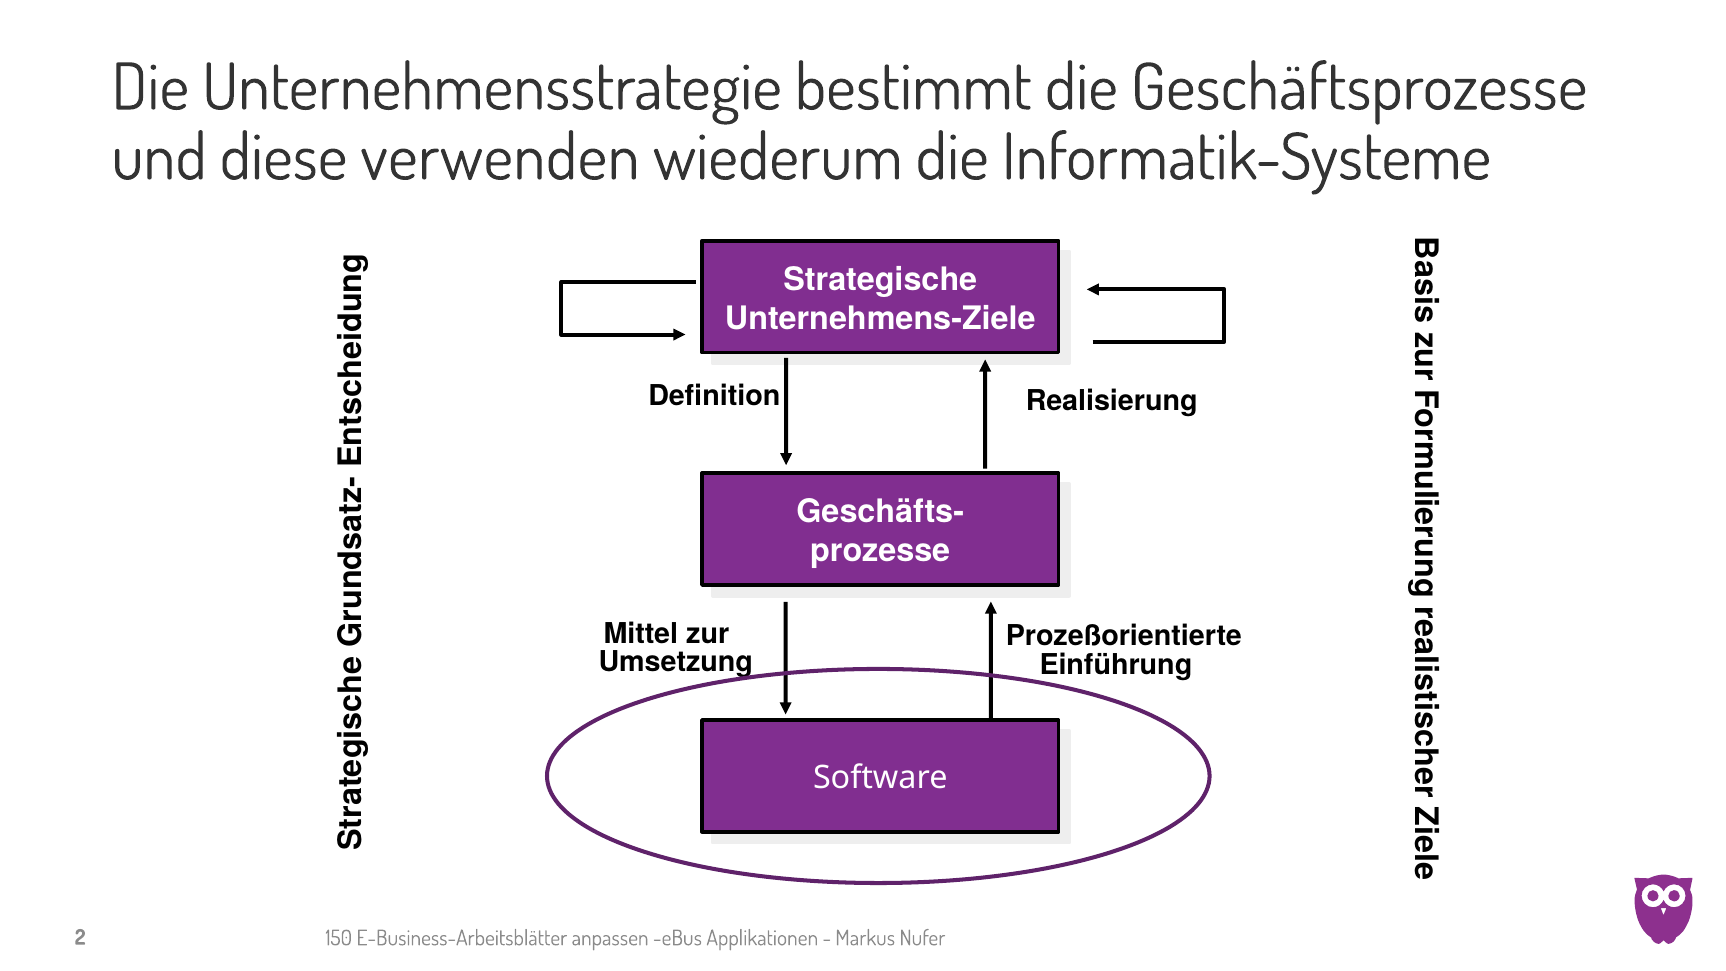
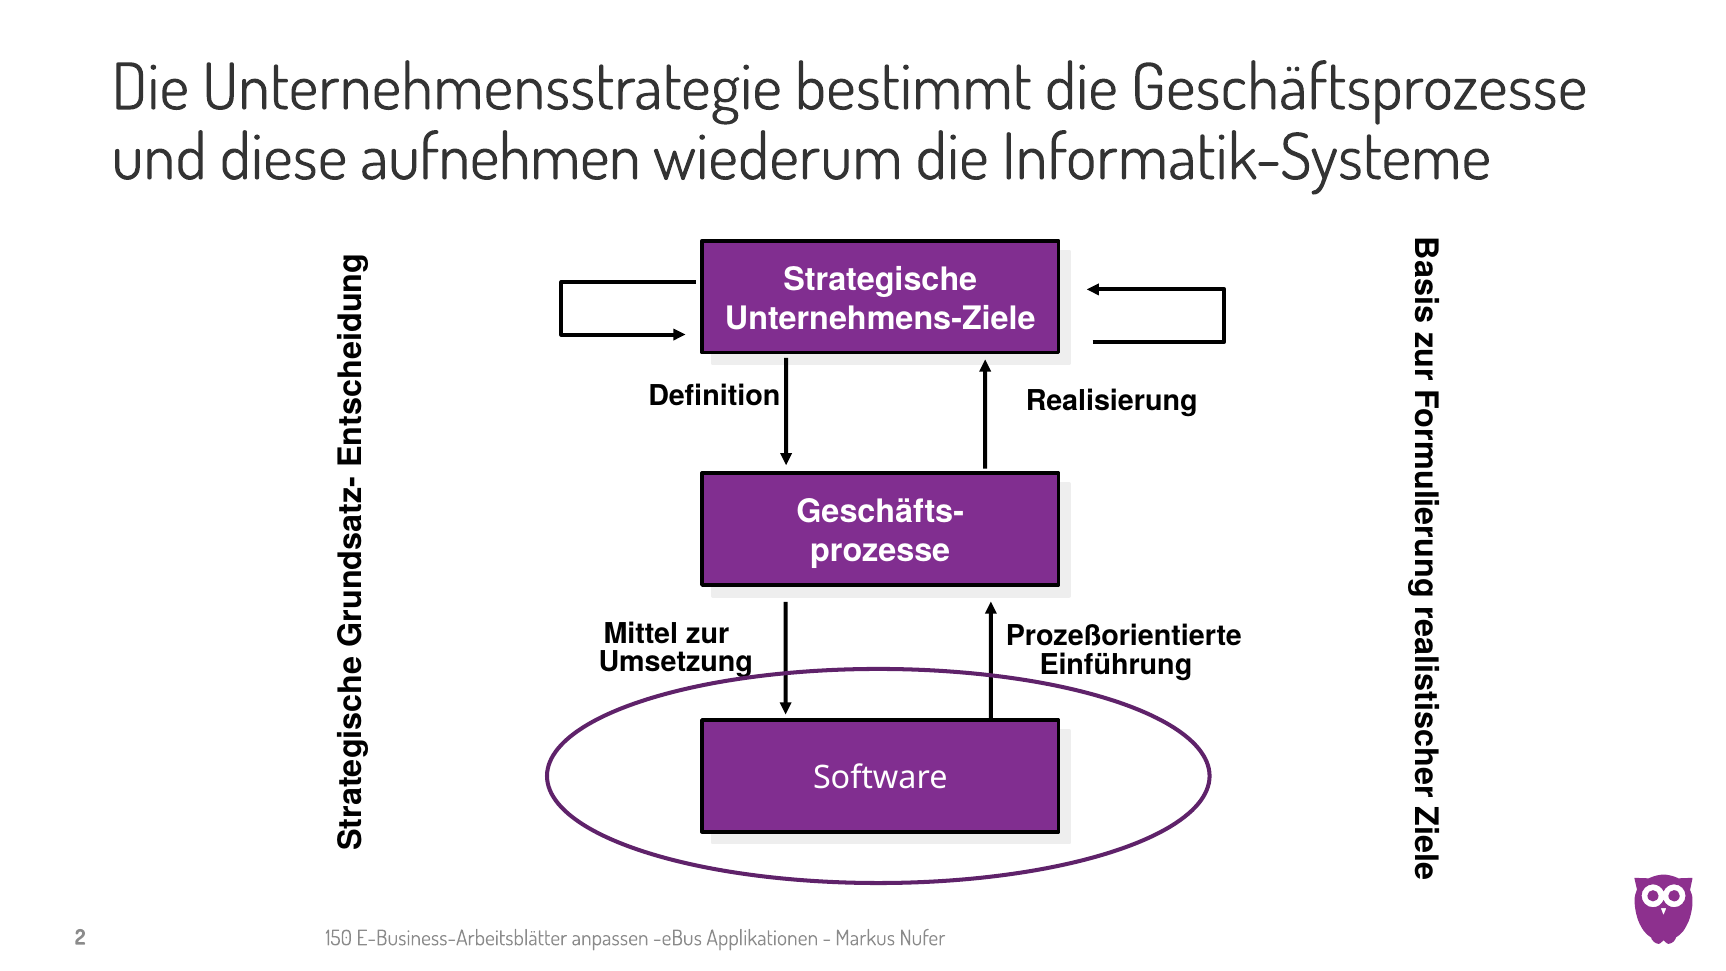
verwenden: verwenden -> aufnehmen
